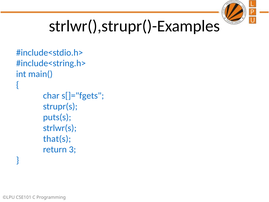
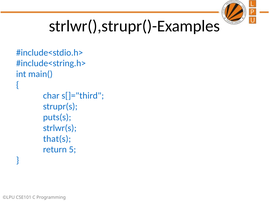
s[]="fgets: s[]="fgets -> s[]="third
3: 3 -> 5
